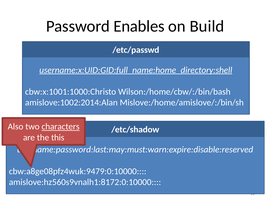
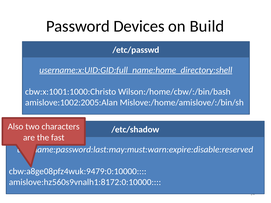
Enables: Enables -> Devices
amislove:1002:2014:Alan: amislove:1002:2014:Alan -> amislove:1002:2005:Alan
characters underline: present -> none
this: this -> fast
